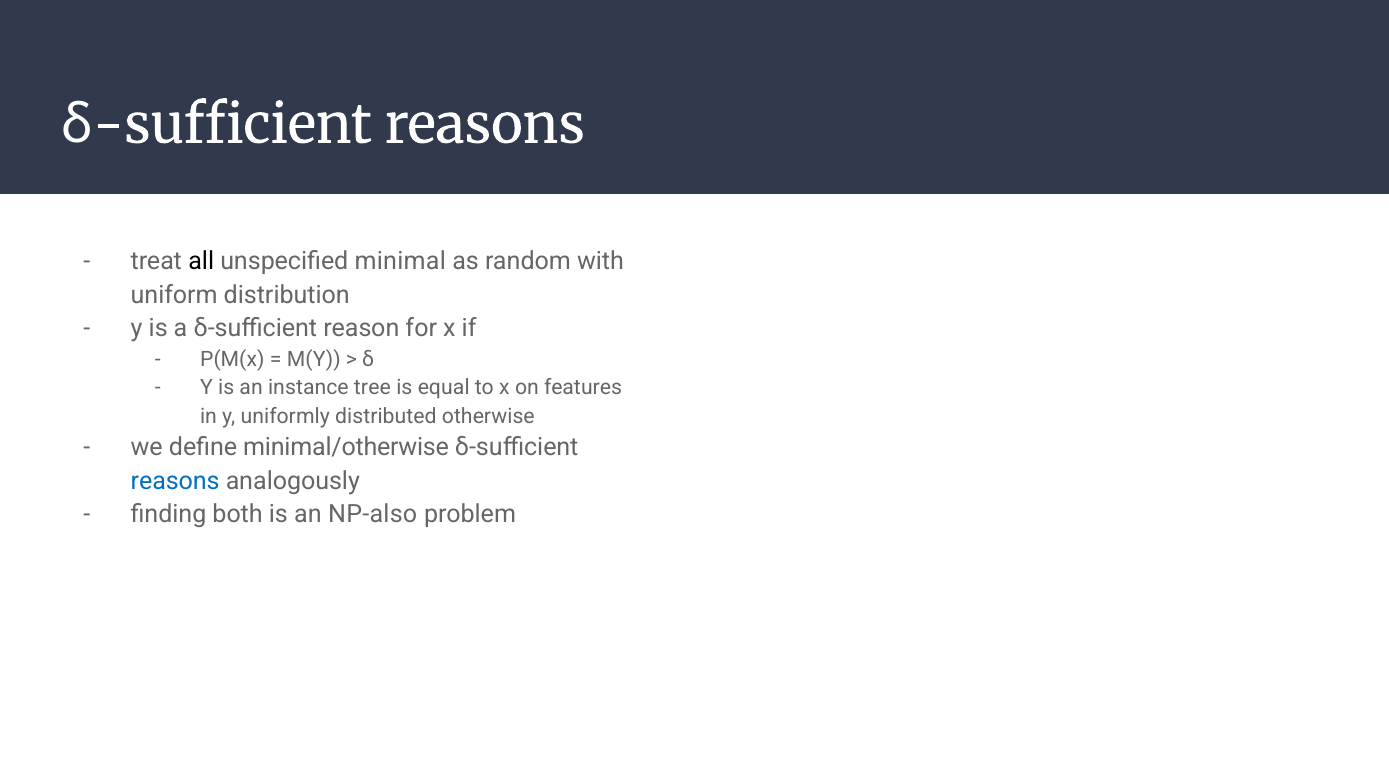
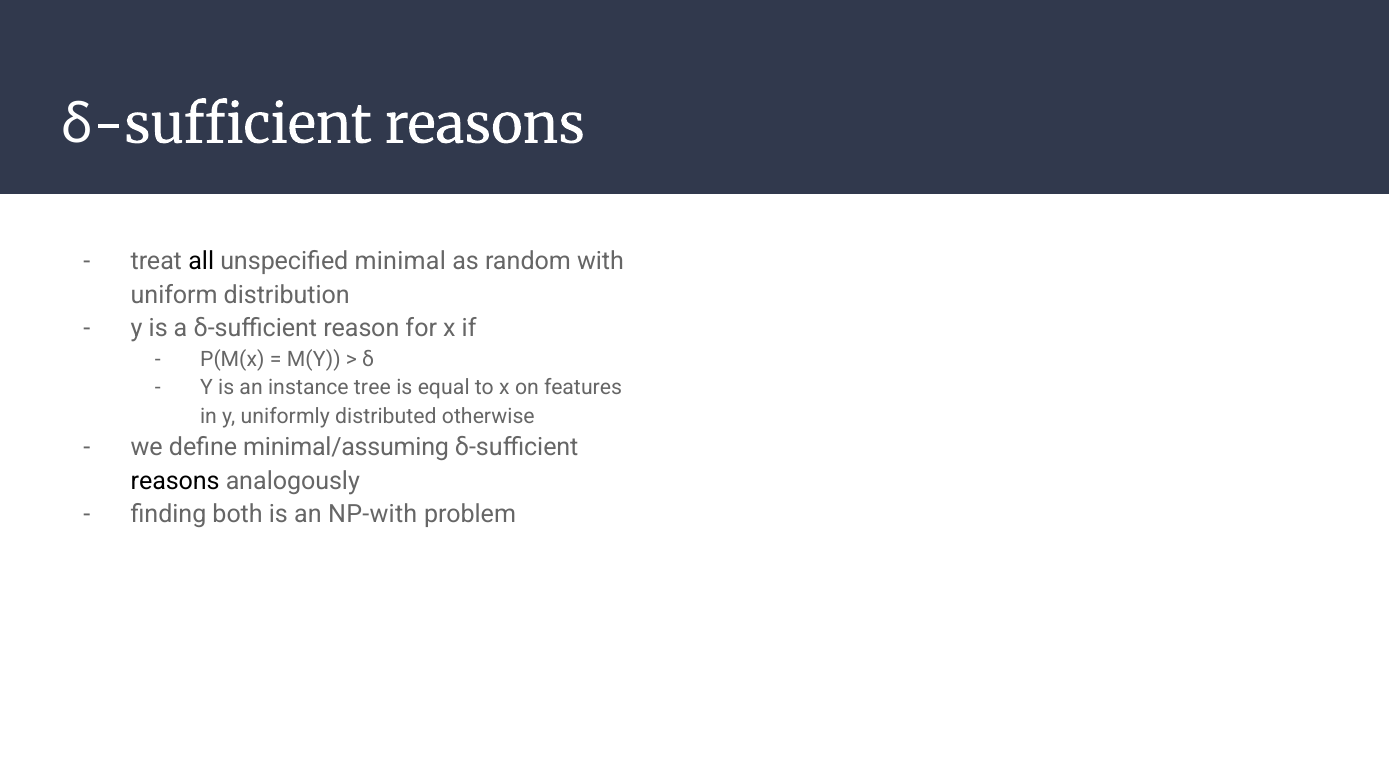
minimal/otherwise: minimal/otherwise -> minimal/assuming
reasons at (175, 481) colour: blue -> black
NP-also: NP-also -> NP-with
